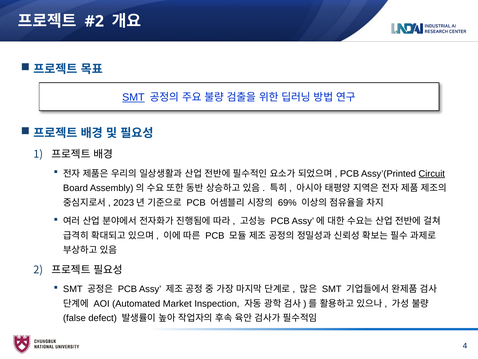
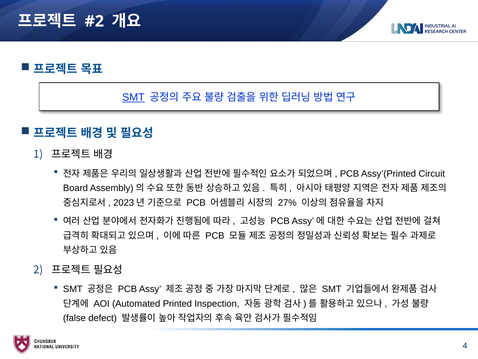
Circuit underline: present -> none
69%: 69% -> 27%
Market: Market -> Printed
